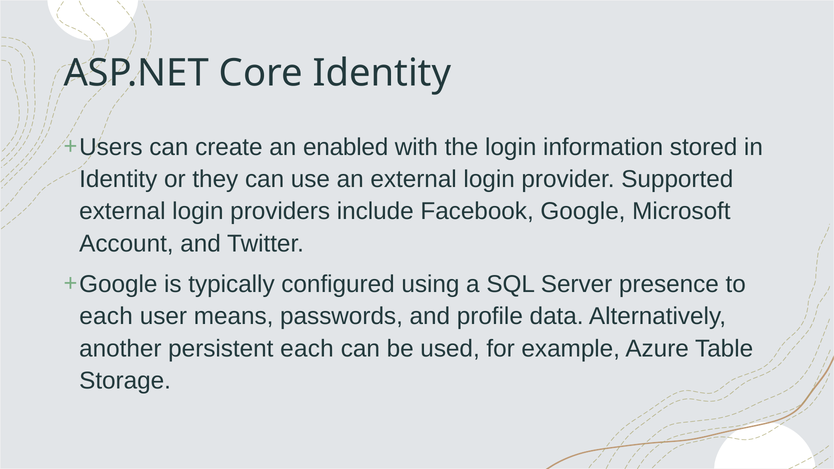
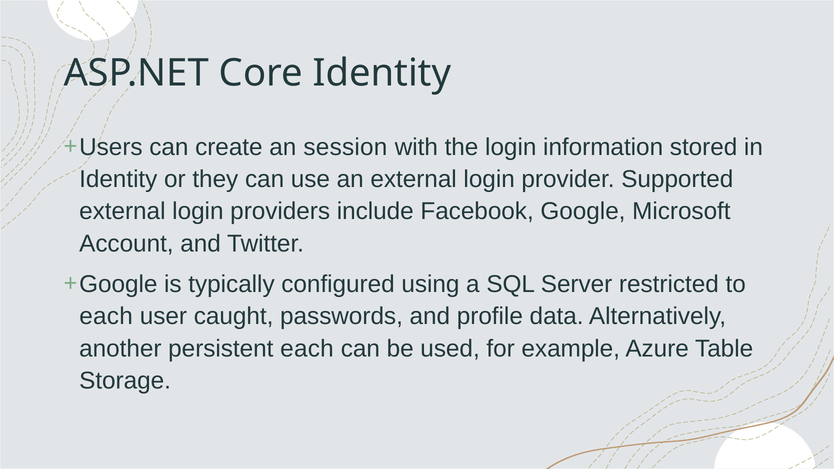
enabled: enabled -> session
presence: presence -> restricted
means: means -> caught
